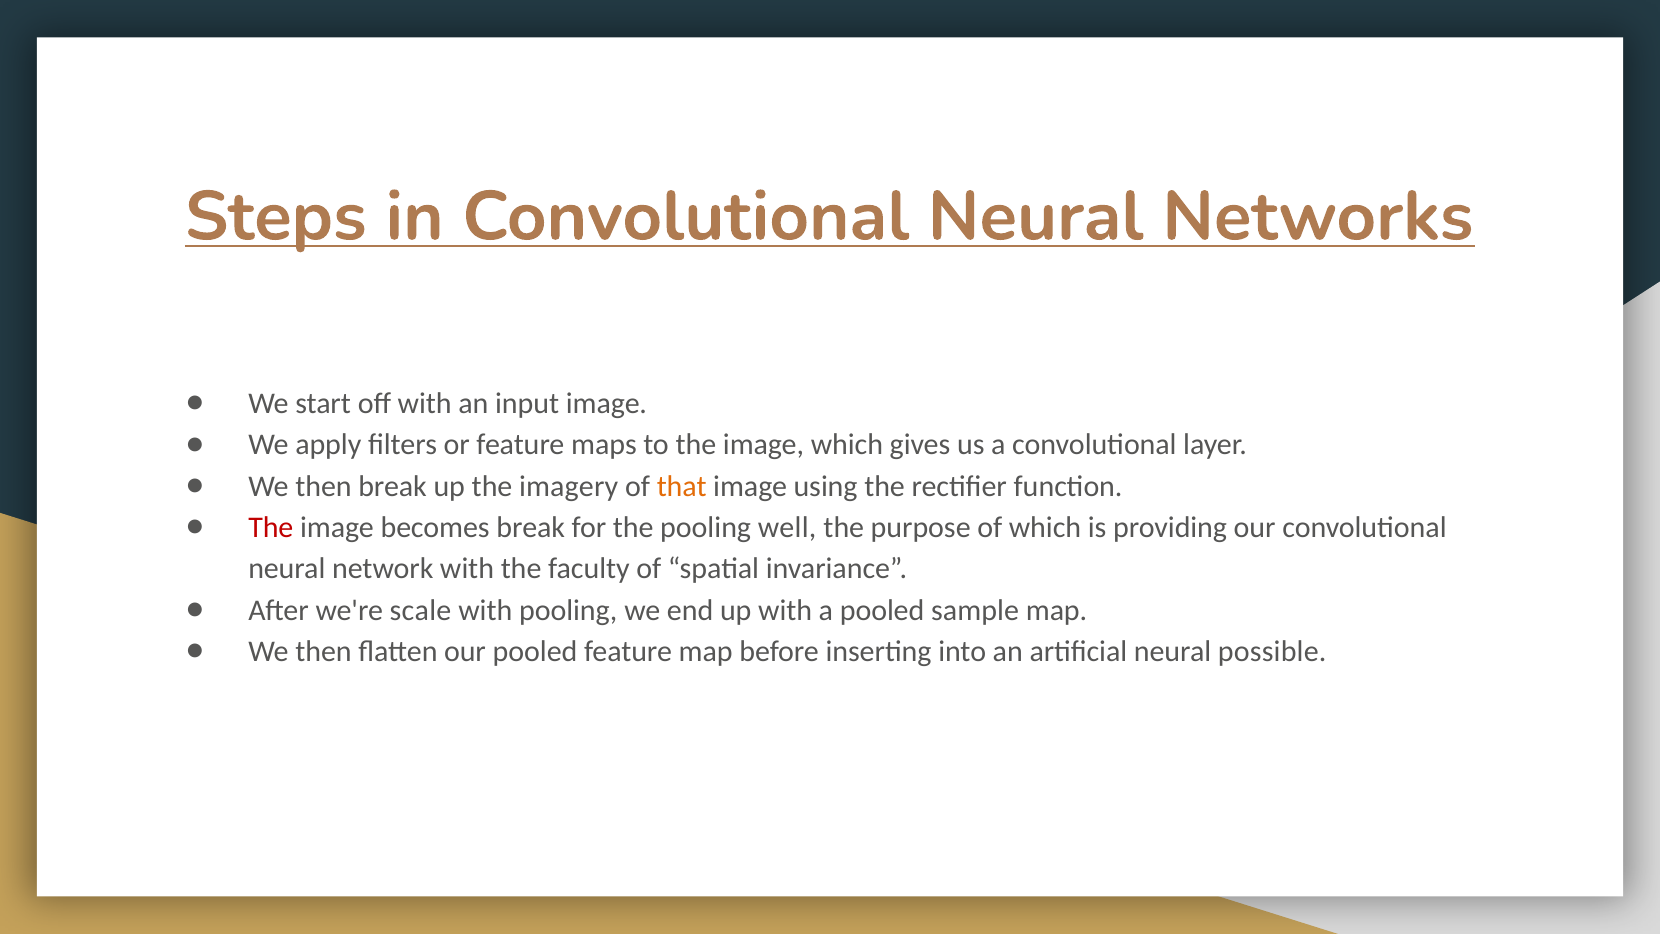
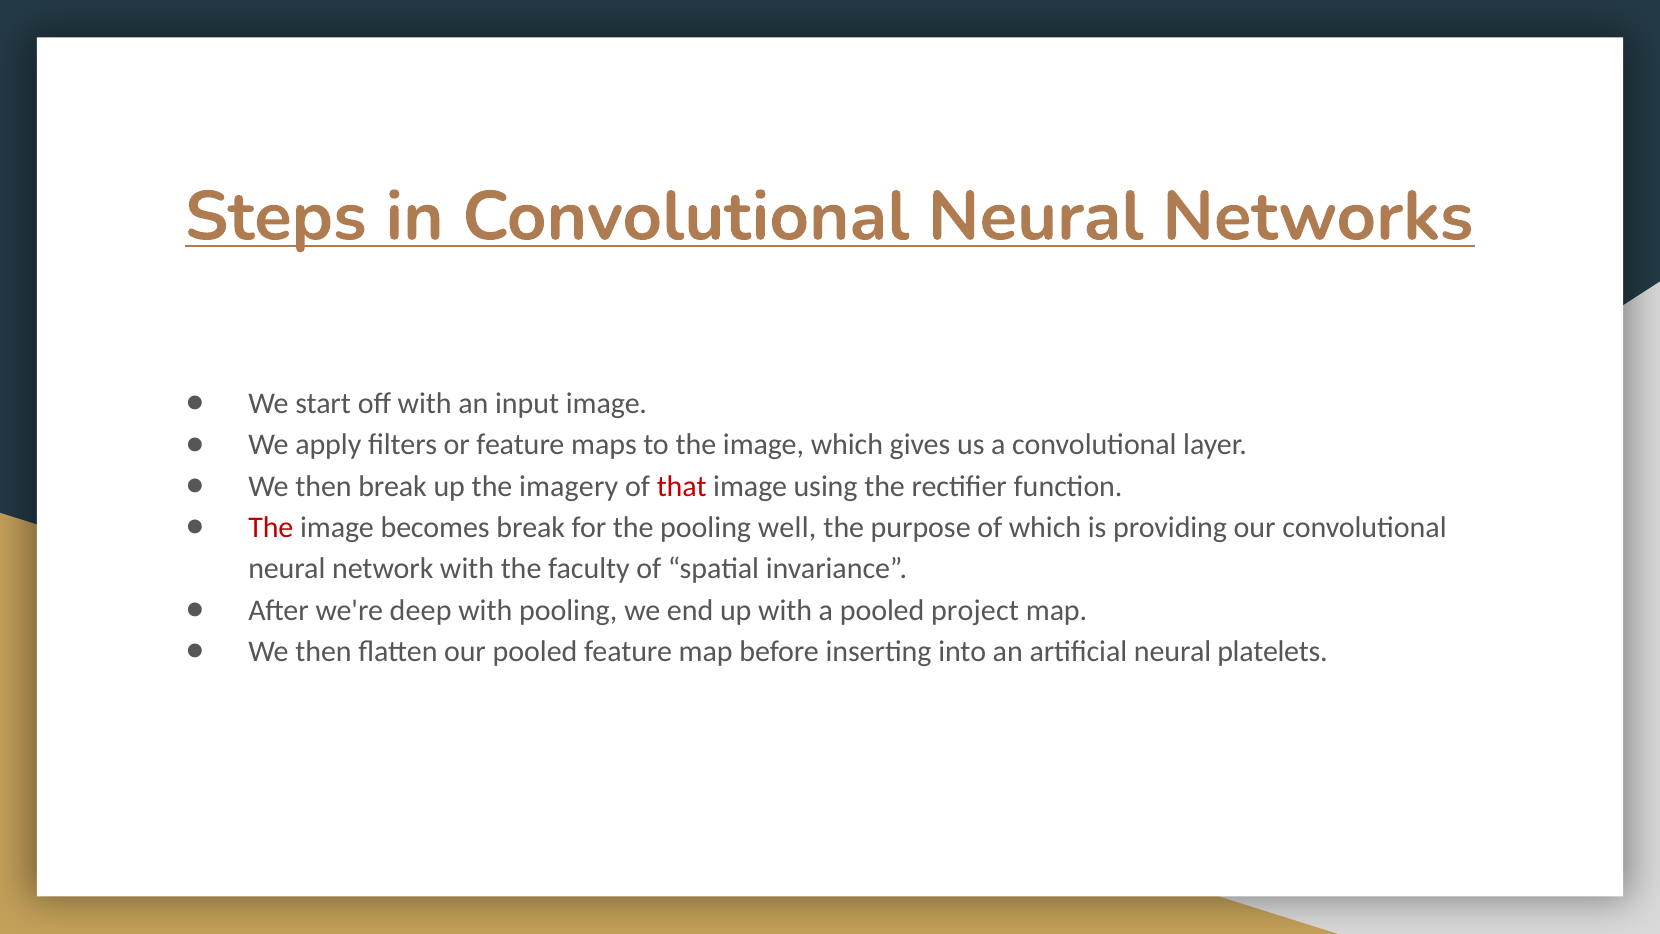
that colour: orange -> red
scale: scale -> deep
sample: sample -> project
possible: possible -> platelets
